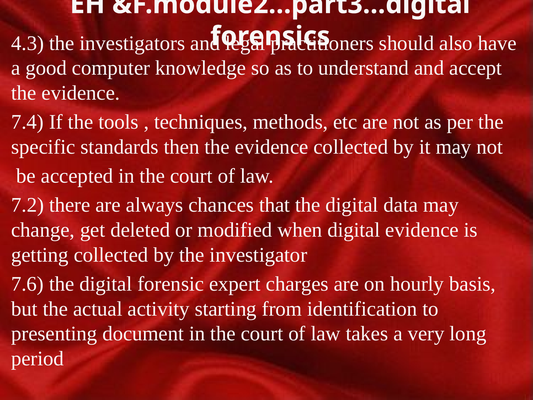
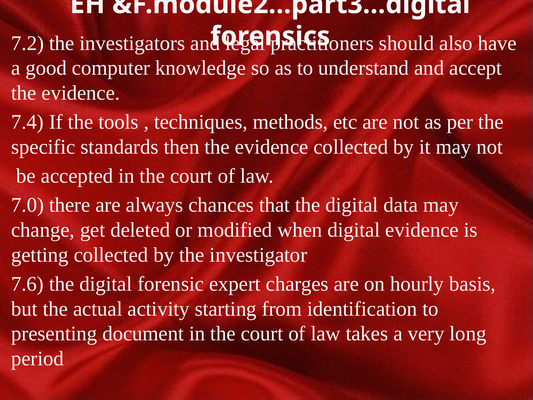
4.3: 4.3 -> 7.2
7.2: 7.2 -> 7.0
